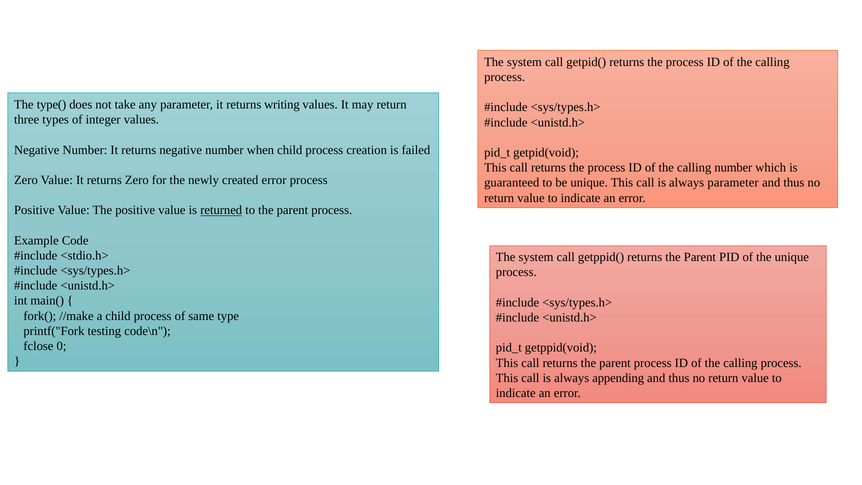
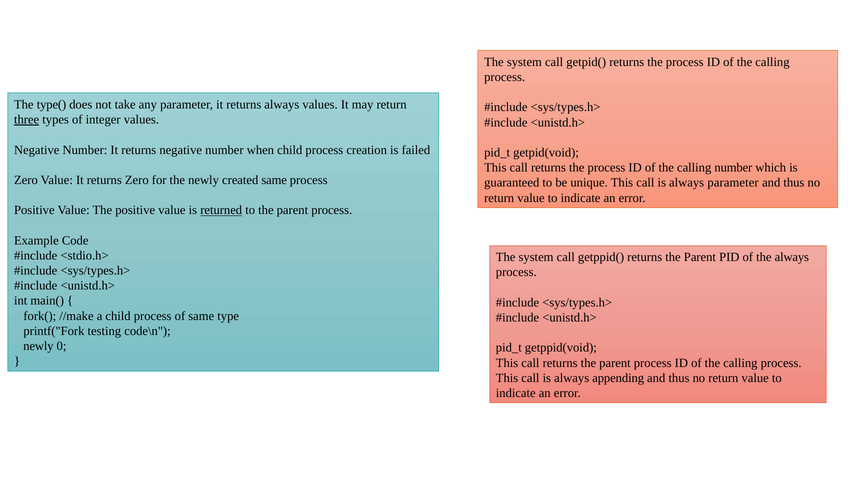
returns writing: writing -> always
three underline: none -> present
created error: error -> same
the unique: unique -> always
fclose at (38, 346): fclose -> newly
